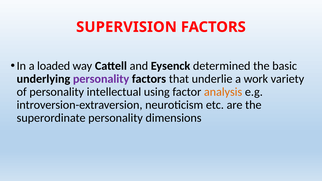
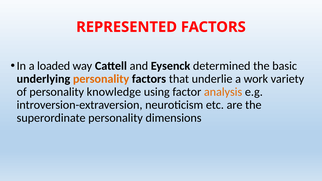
SUPERVISION: SUPERVISION -> REPRESENTED
personality at (101, 79) colour: purple -> orange
intellectual: intellectual -> knowledge
